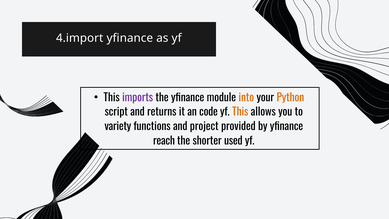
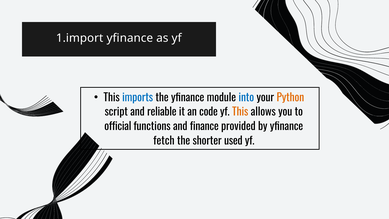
4.import: 4.import -> 1.import
imports colour: purple -> blue
into colour: orange -> blue
returns: returns -> reliable
variety: variety -> official
project: project -> finance
reach: reach -> fetch
